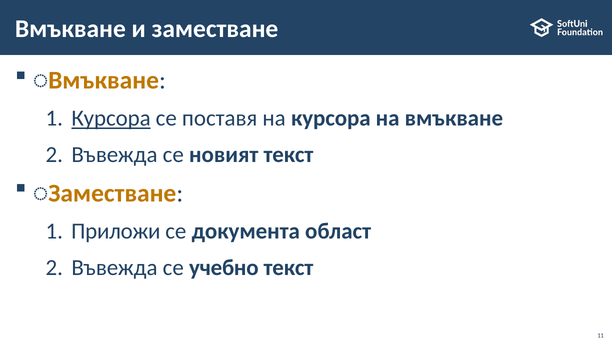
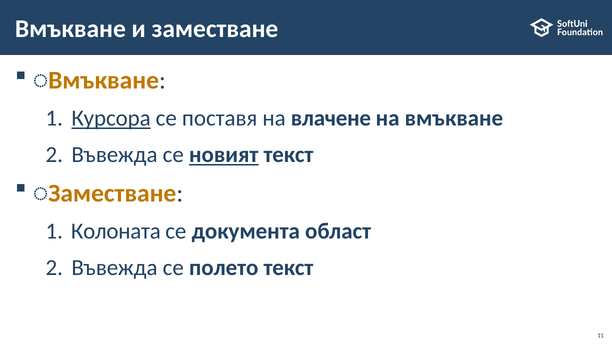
на курсора: курсора -> влачене
новият underline: none -> present
Приложи: Приложи -> Колоната
учебно: учебно -> полето
